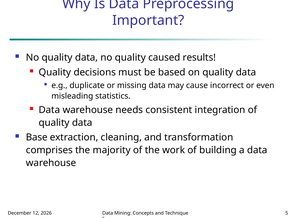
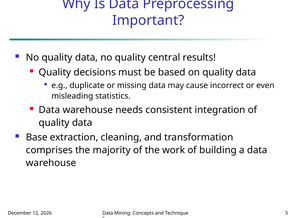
caused: caused -> central
